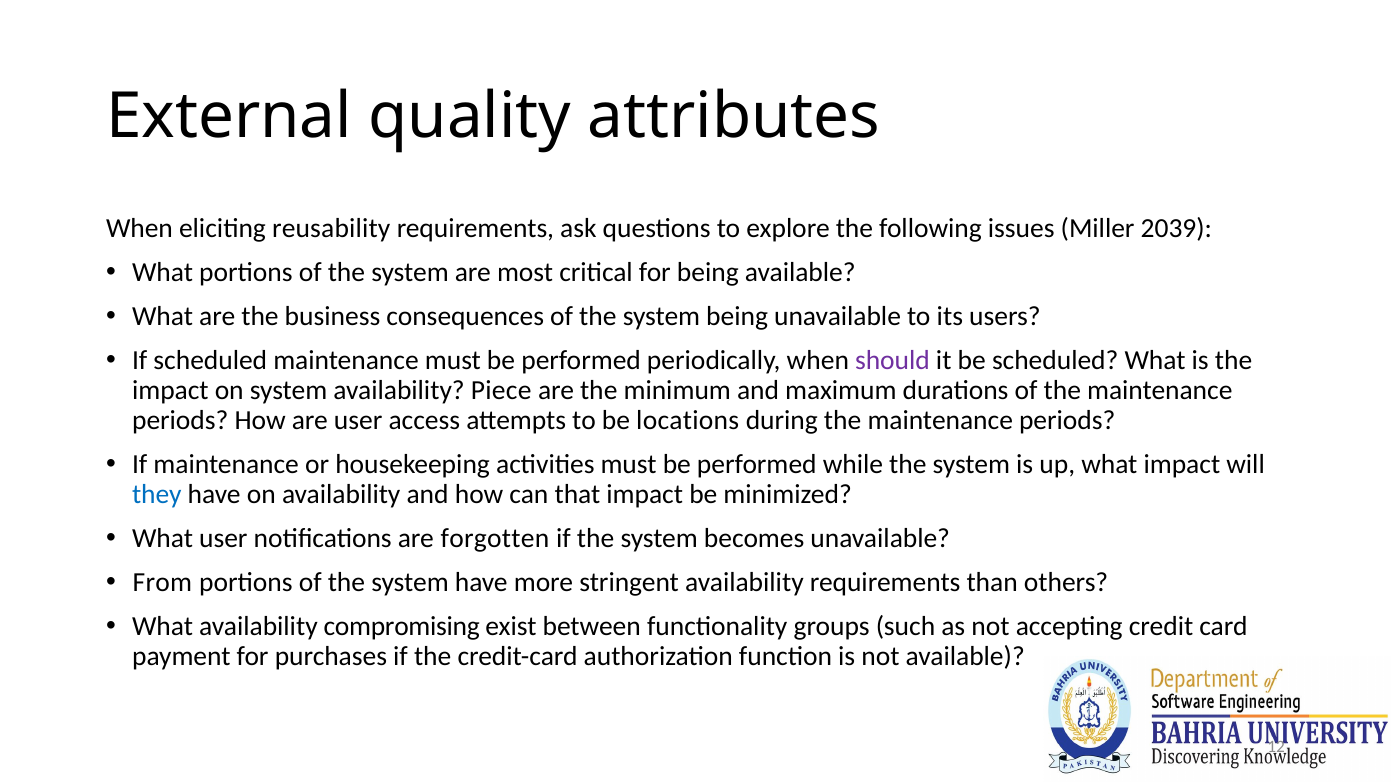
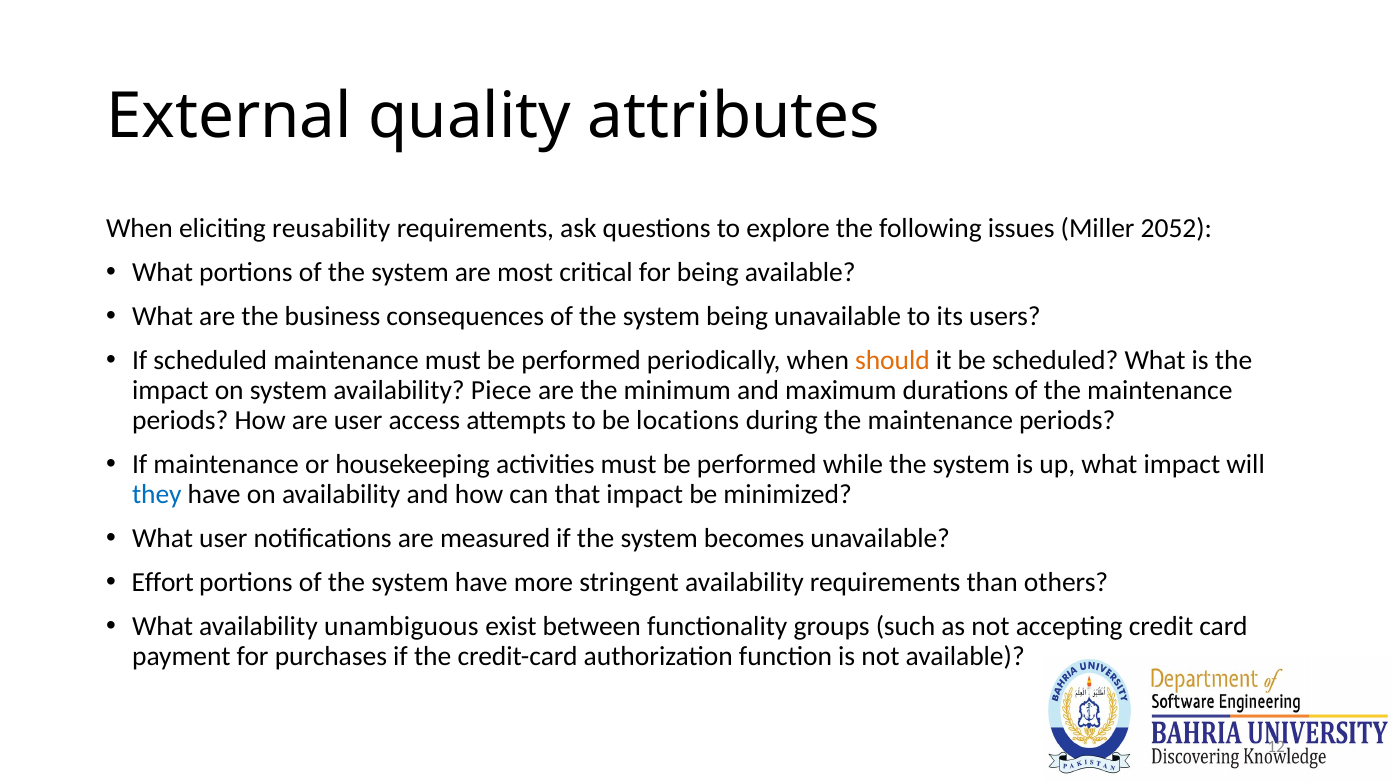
2039: 2039 -> 2052
should colour: purple -> orange
forgotten: forgotten -> measured
From: From -> Effort
compromising: compromising -> unambiguous
